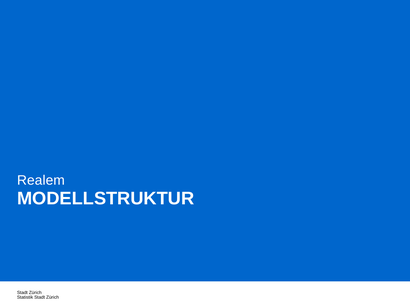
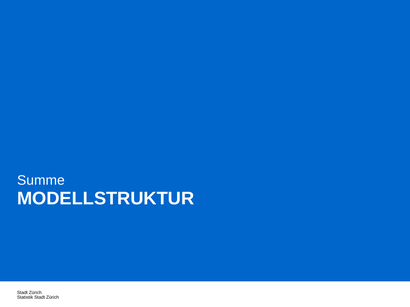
Realem: Realem -> Summe
